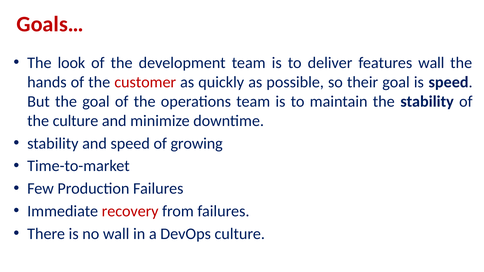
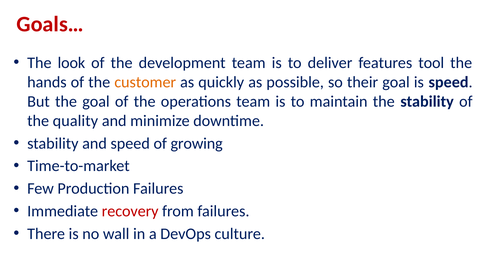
features wall: wall -> tool
customer colour: red -> orange
the culture: culture -> quality
